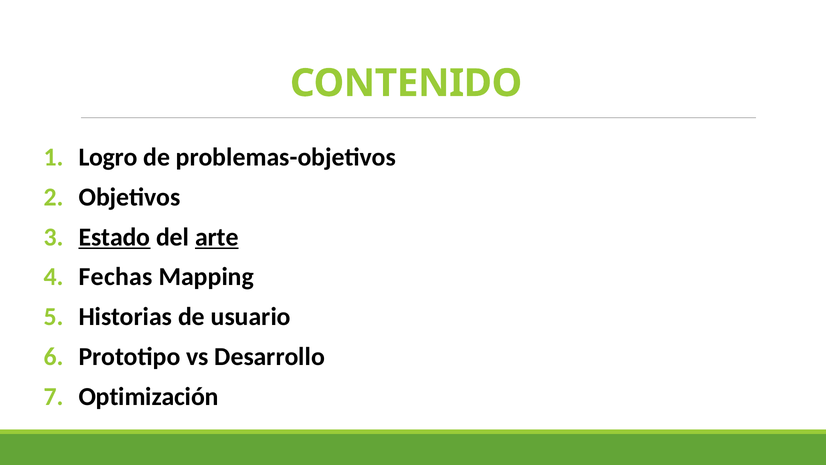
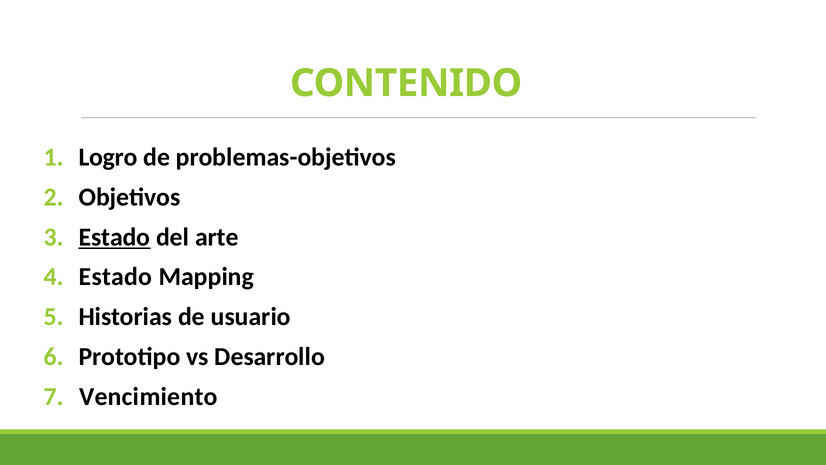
arte underline: present -> none
Fechas at (116, 277): Fechas -> Estado
Optimización: Optimización -> Vencimiento
